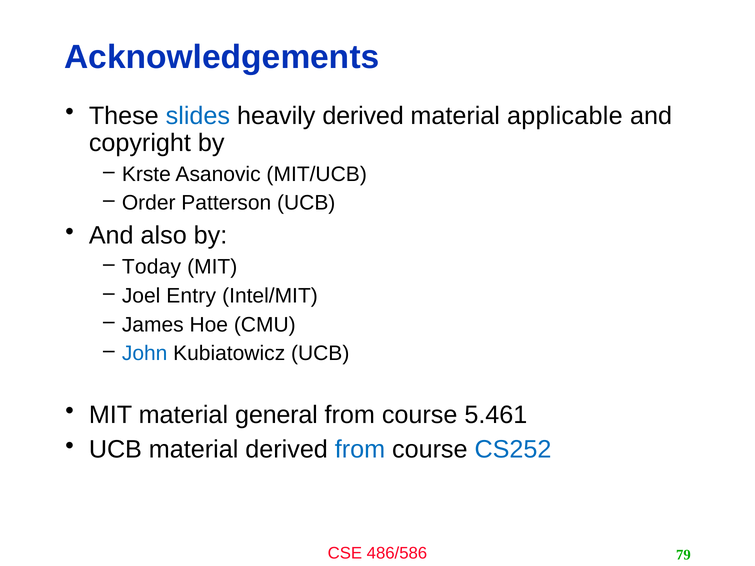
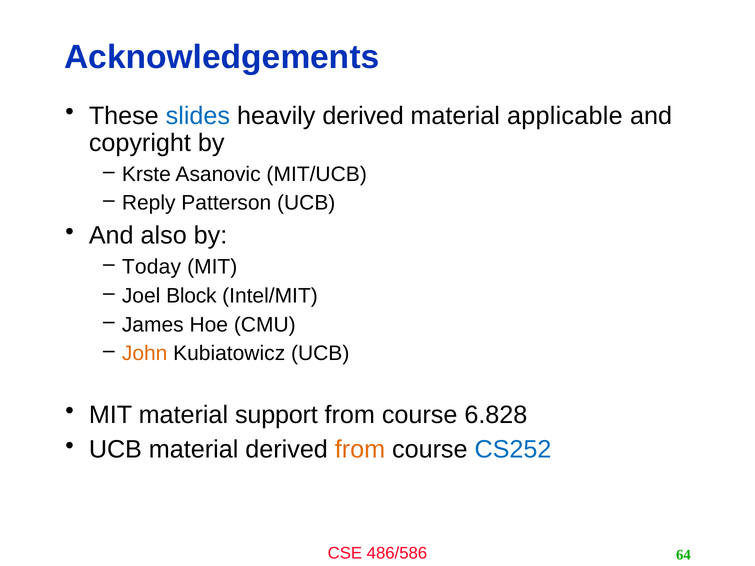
Order: Order -> Reply
Entry: Entry -> Block
John colour: blue -> orange
general: general -> support
5.461: 5.461 -> 6.828
from at (360, 450) colour: blue -> orange
79: 79 -> 64
